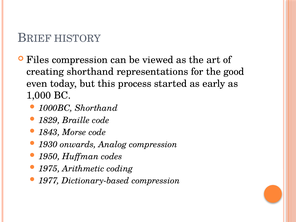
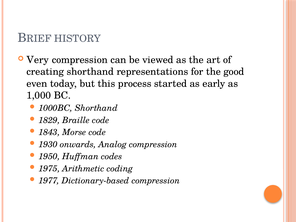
Files: Files -> Very
